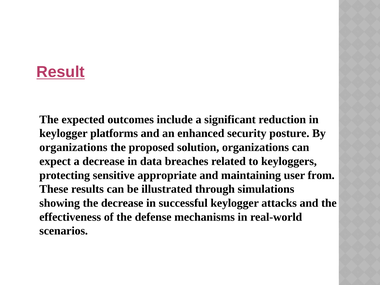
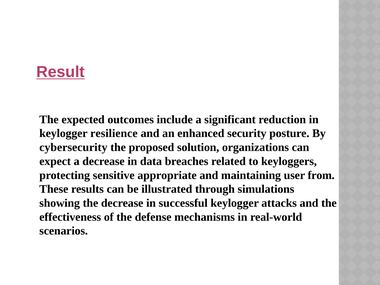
platforms: platforms -> resilience
organizations at (73, 147): organizations -> cybersecurity
